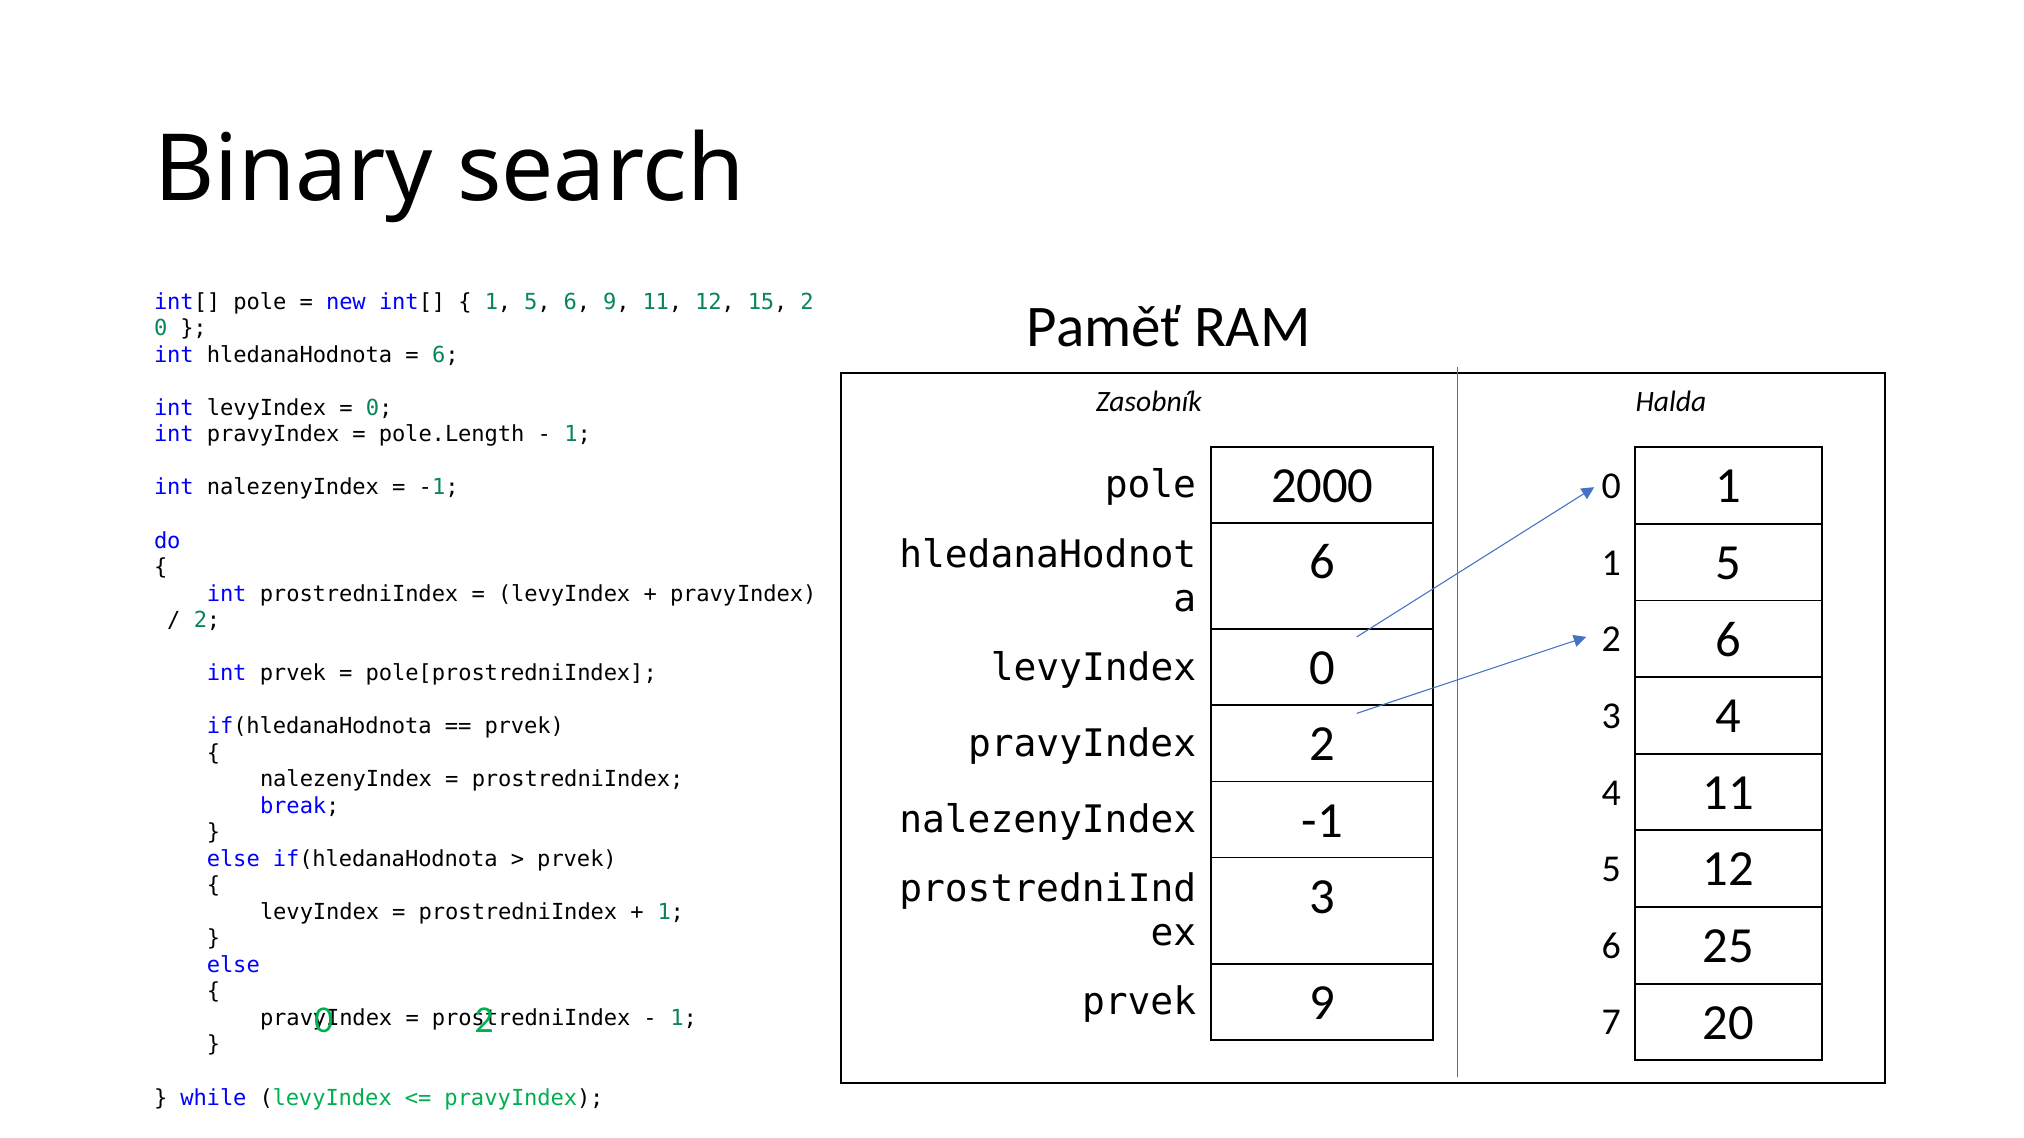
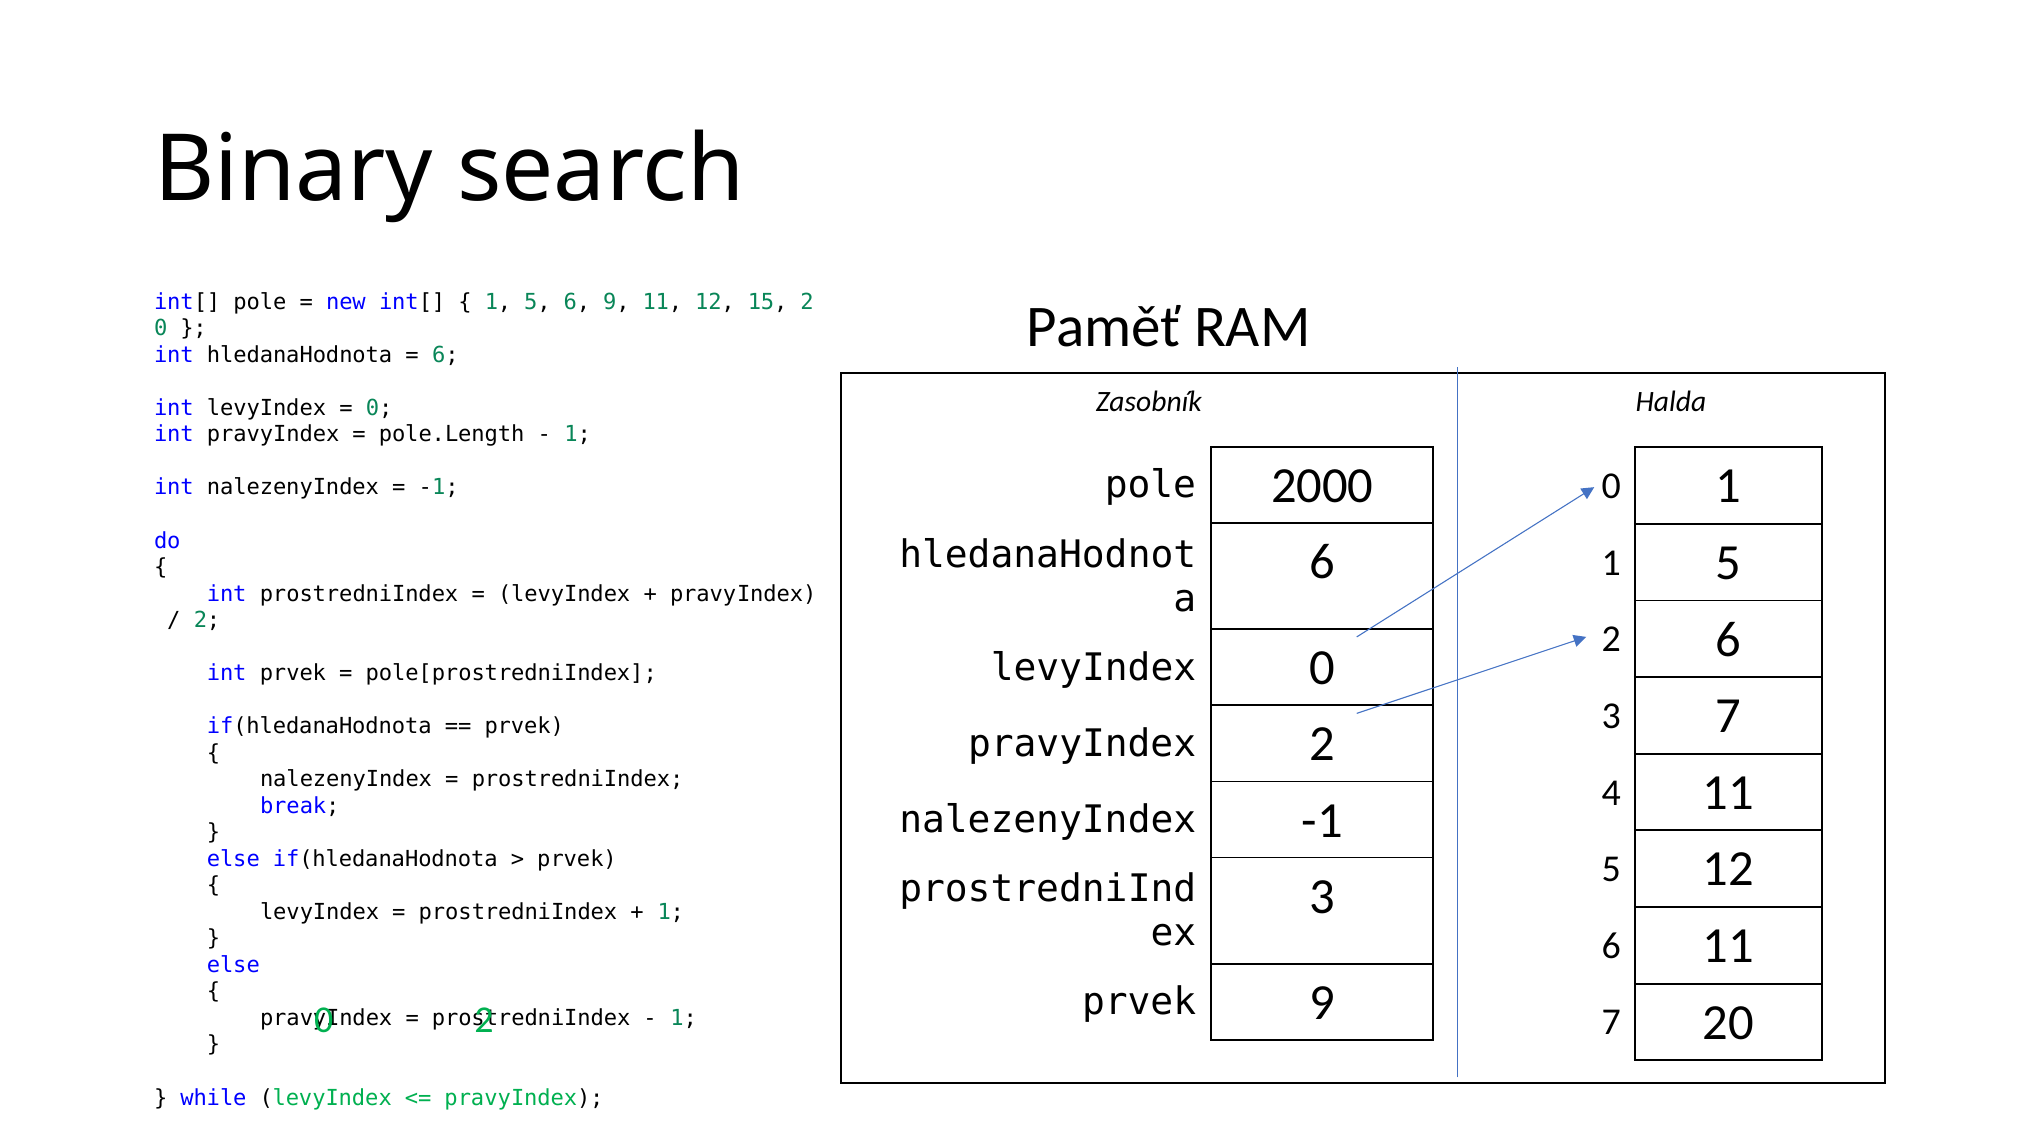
3 4: 4 -> 7
6 25: 25 -> 11
